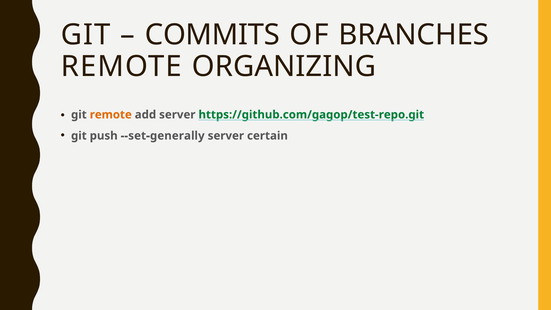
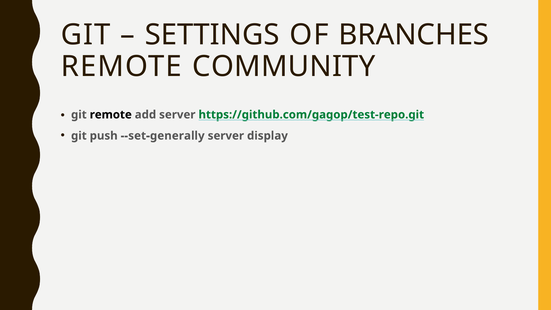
COMMITS: COMMITS -> SETTINGS
ORGANIZING: ORGANIZING -> COMMUNITY
remote at (111, 115) colour: orange -> black
certain: certain -> display
